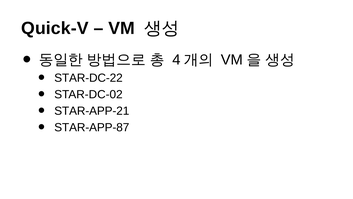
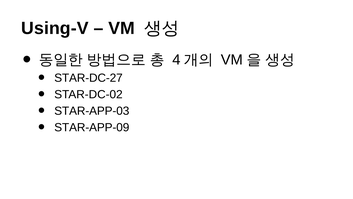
Quick-V: Quick-V -> Using-V
STAR-DC-22: STAR-DC-22 -> STAR-DC-27
STAR-APP-21: STAR-APP-21 -> STAR-APP-03
STAR-APP-87: STAR-APP-87 -> STAR-APP-09
